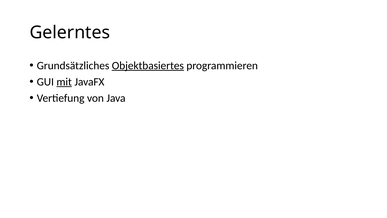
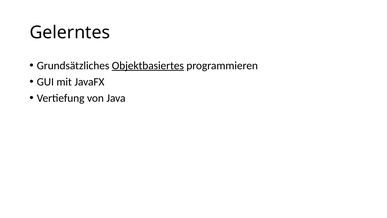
mit underline: present -> none
